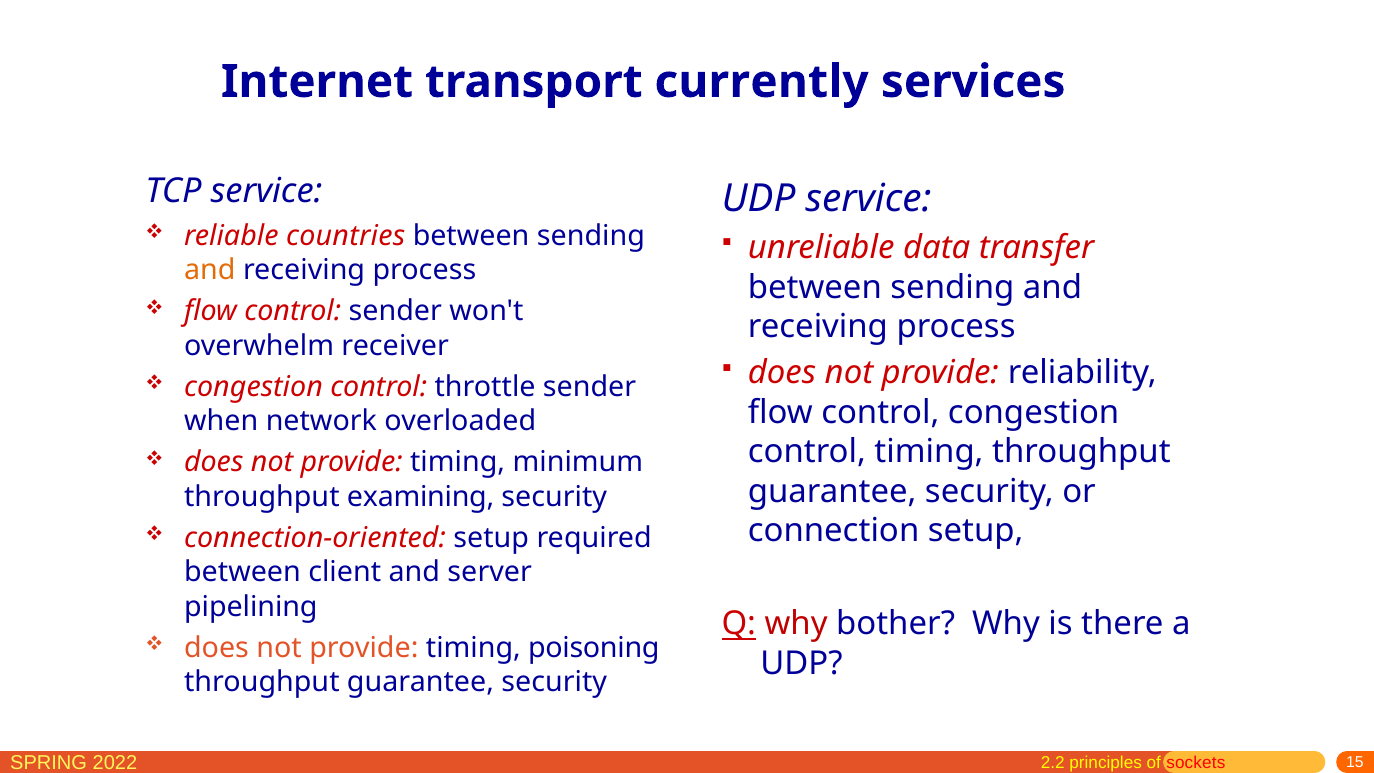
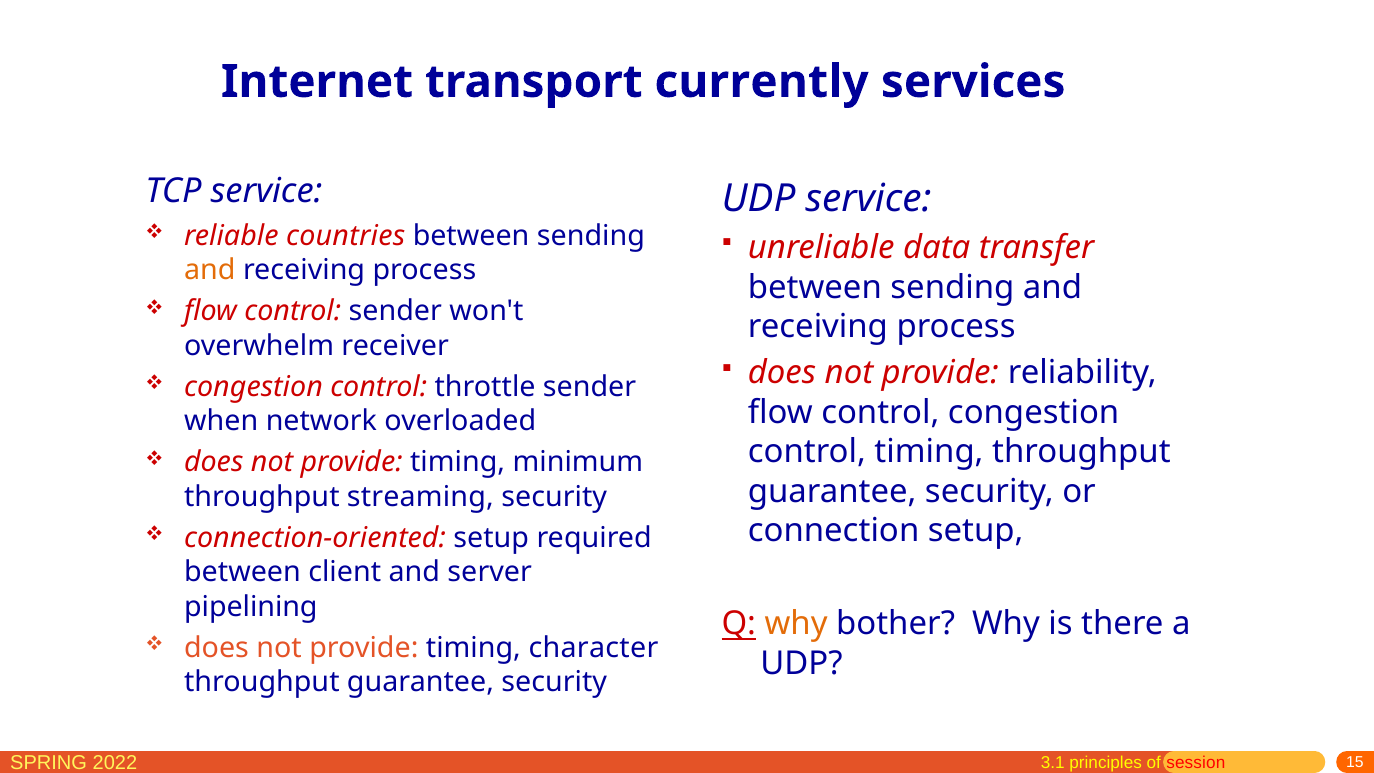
examining: examining -> streaming
why at (796, 624) colour: red -> orange
poisoning: poisoning -> character
2.2: 2.2 -> 3.1
sockets: sockets -> session
